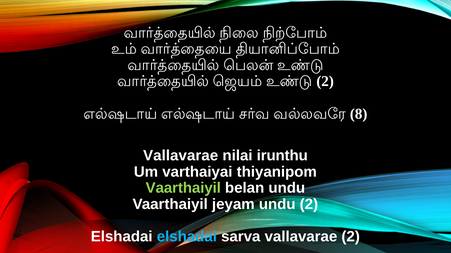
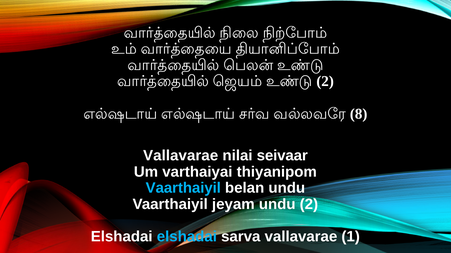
irunthu: irunthu -> seivaar
Vaarthaiyil at (183, 188) colour: light green -> light blue
vallavarae 2: 2 -> 1
